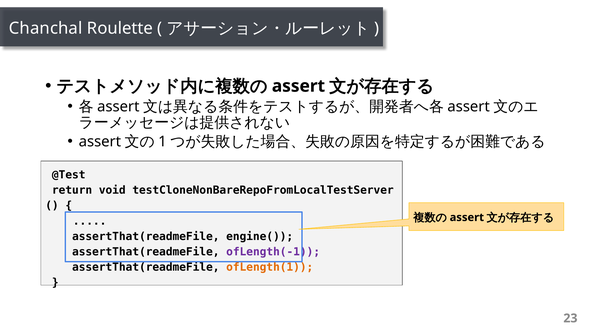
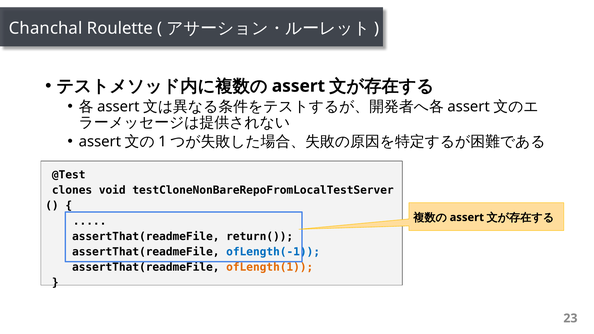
return: return -> clones
engine(: engine( -> return(
ofLength(-1 colour: purple -> blue
